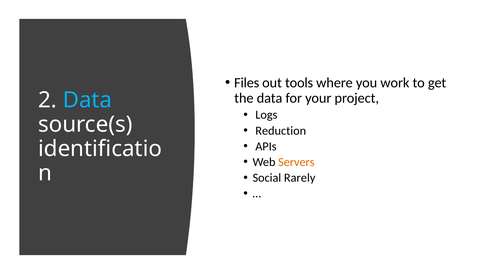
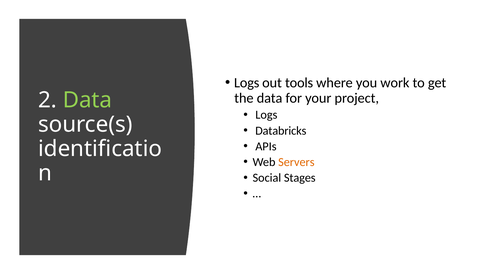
Files at (247, 83): Files -> Logs
Data at (87, 100) colour: light blue -> light green
Reduction: Reduction -> Databricks
Rarely: Rarely -> Stages
